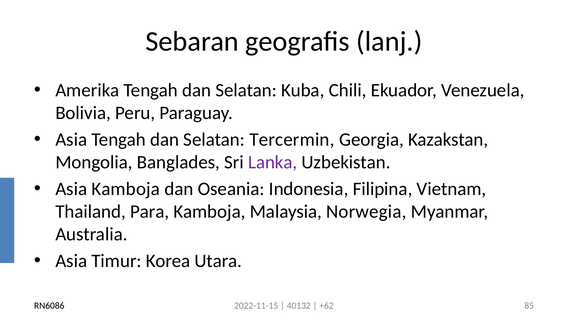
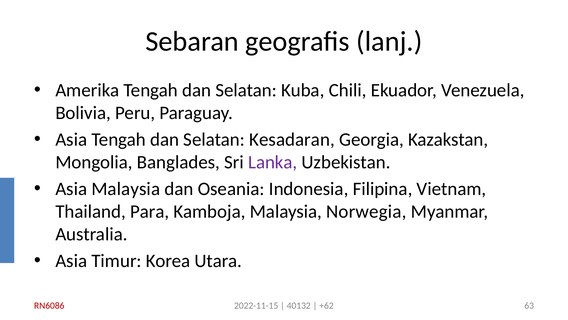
Tercermin: Tercermin -> Kesadaran
Asia Kamboja: Kamboja -> Malaysia
RN6086 colour: black -> red
85: 85 -> 63
